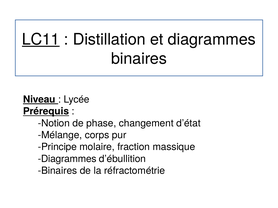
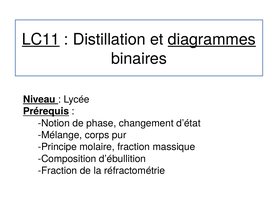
diagrammes at (212, 40) underline: none -> present
Diagrammes at (67, 159): Diagrammes -> Composition
Binaires at (58, 171): Binaires -> Fraction
